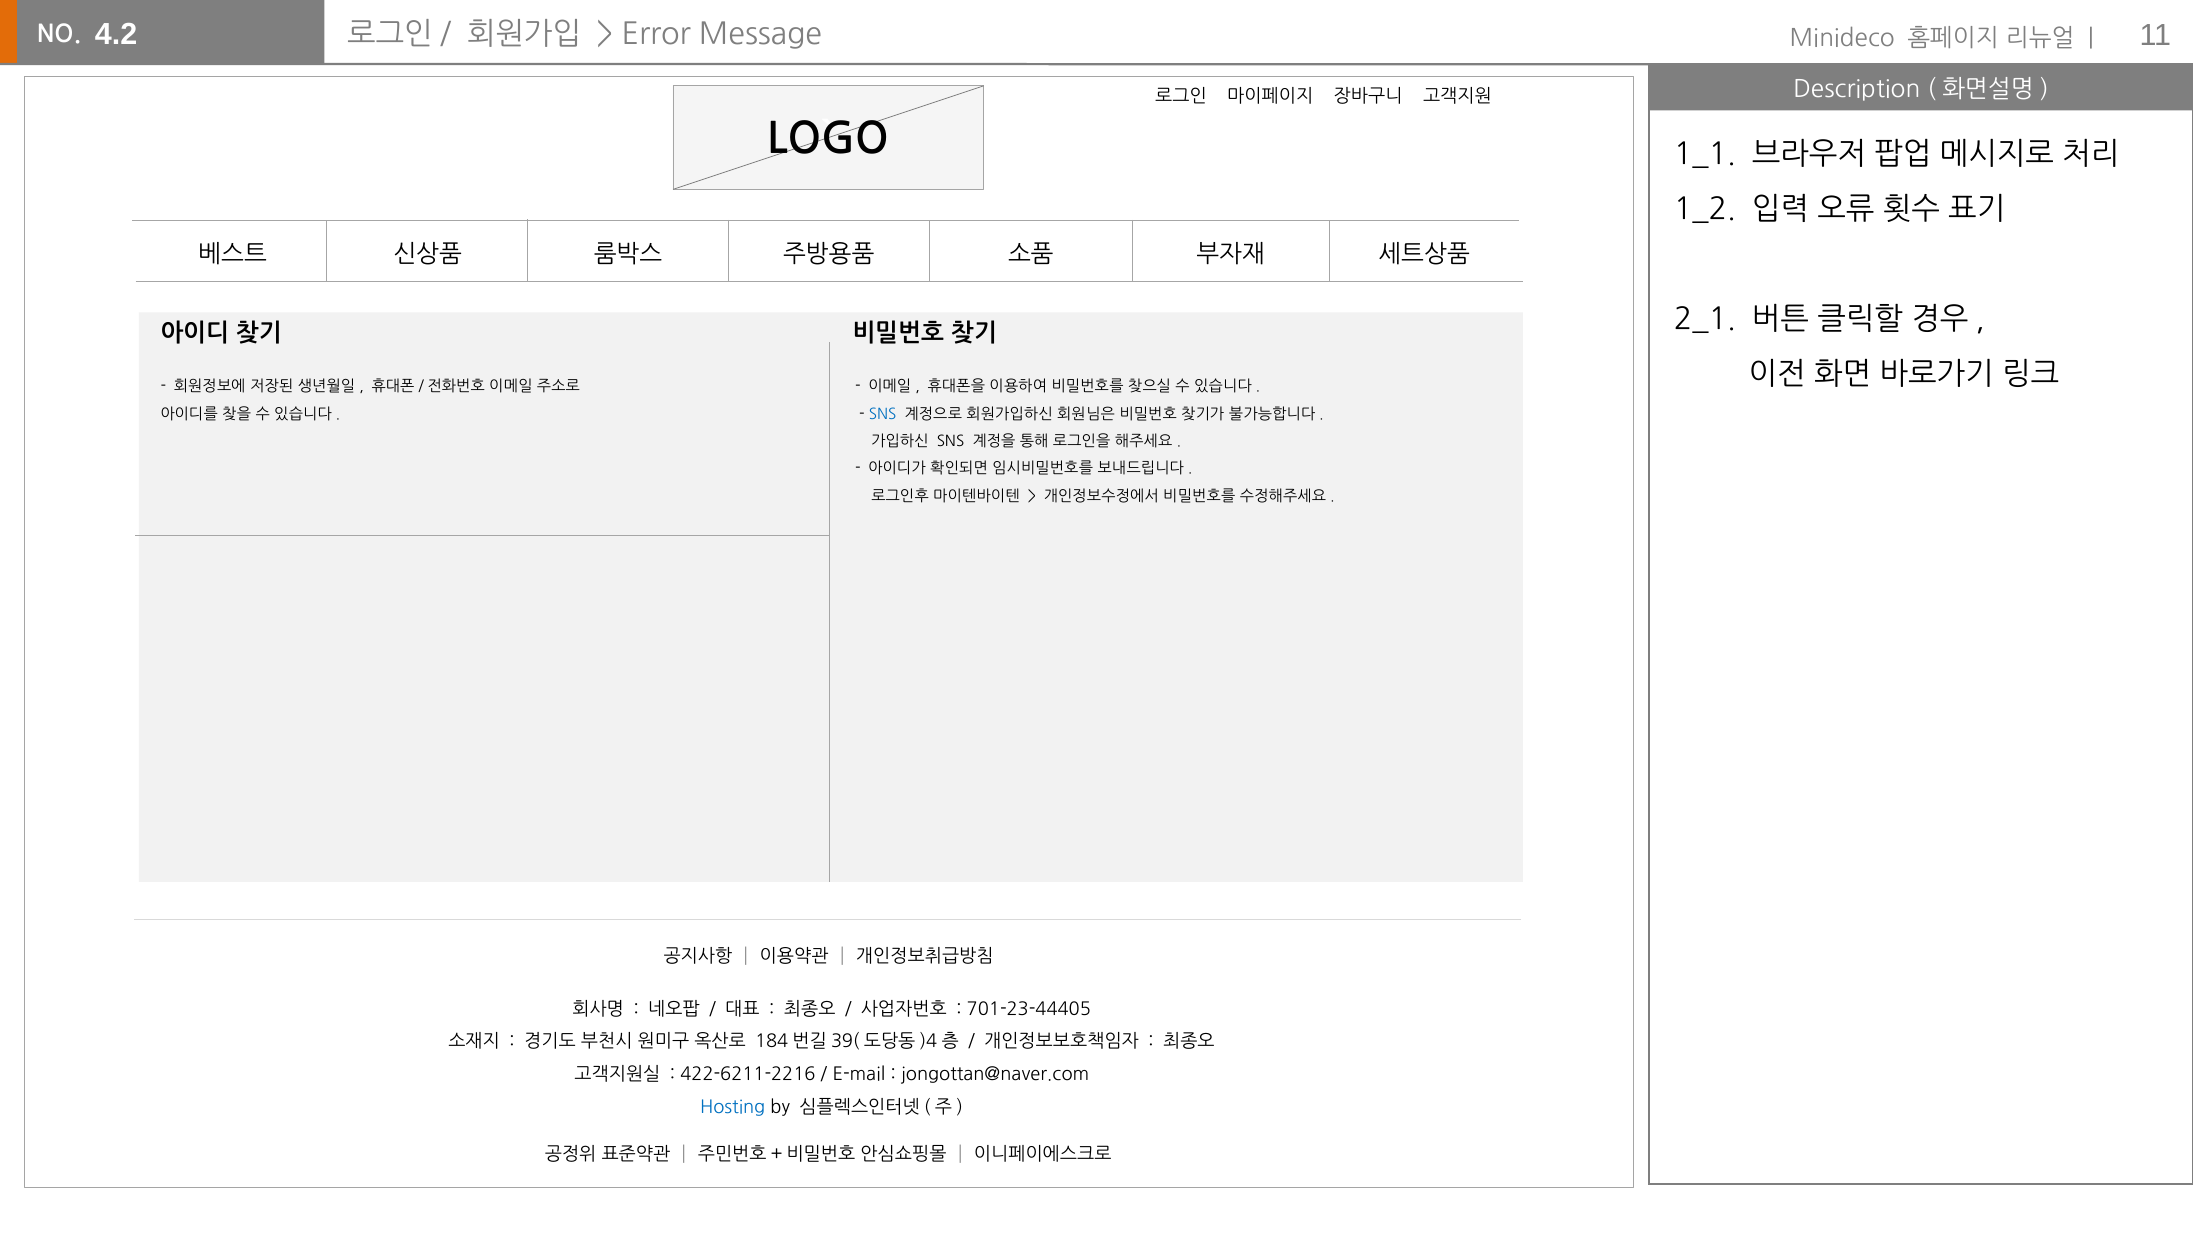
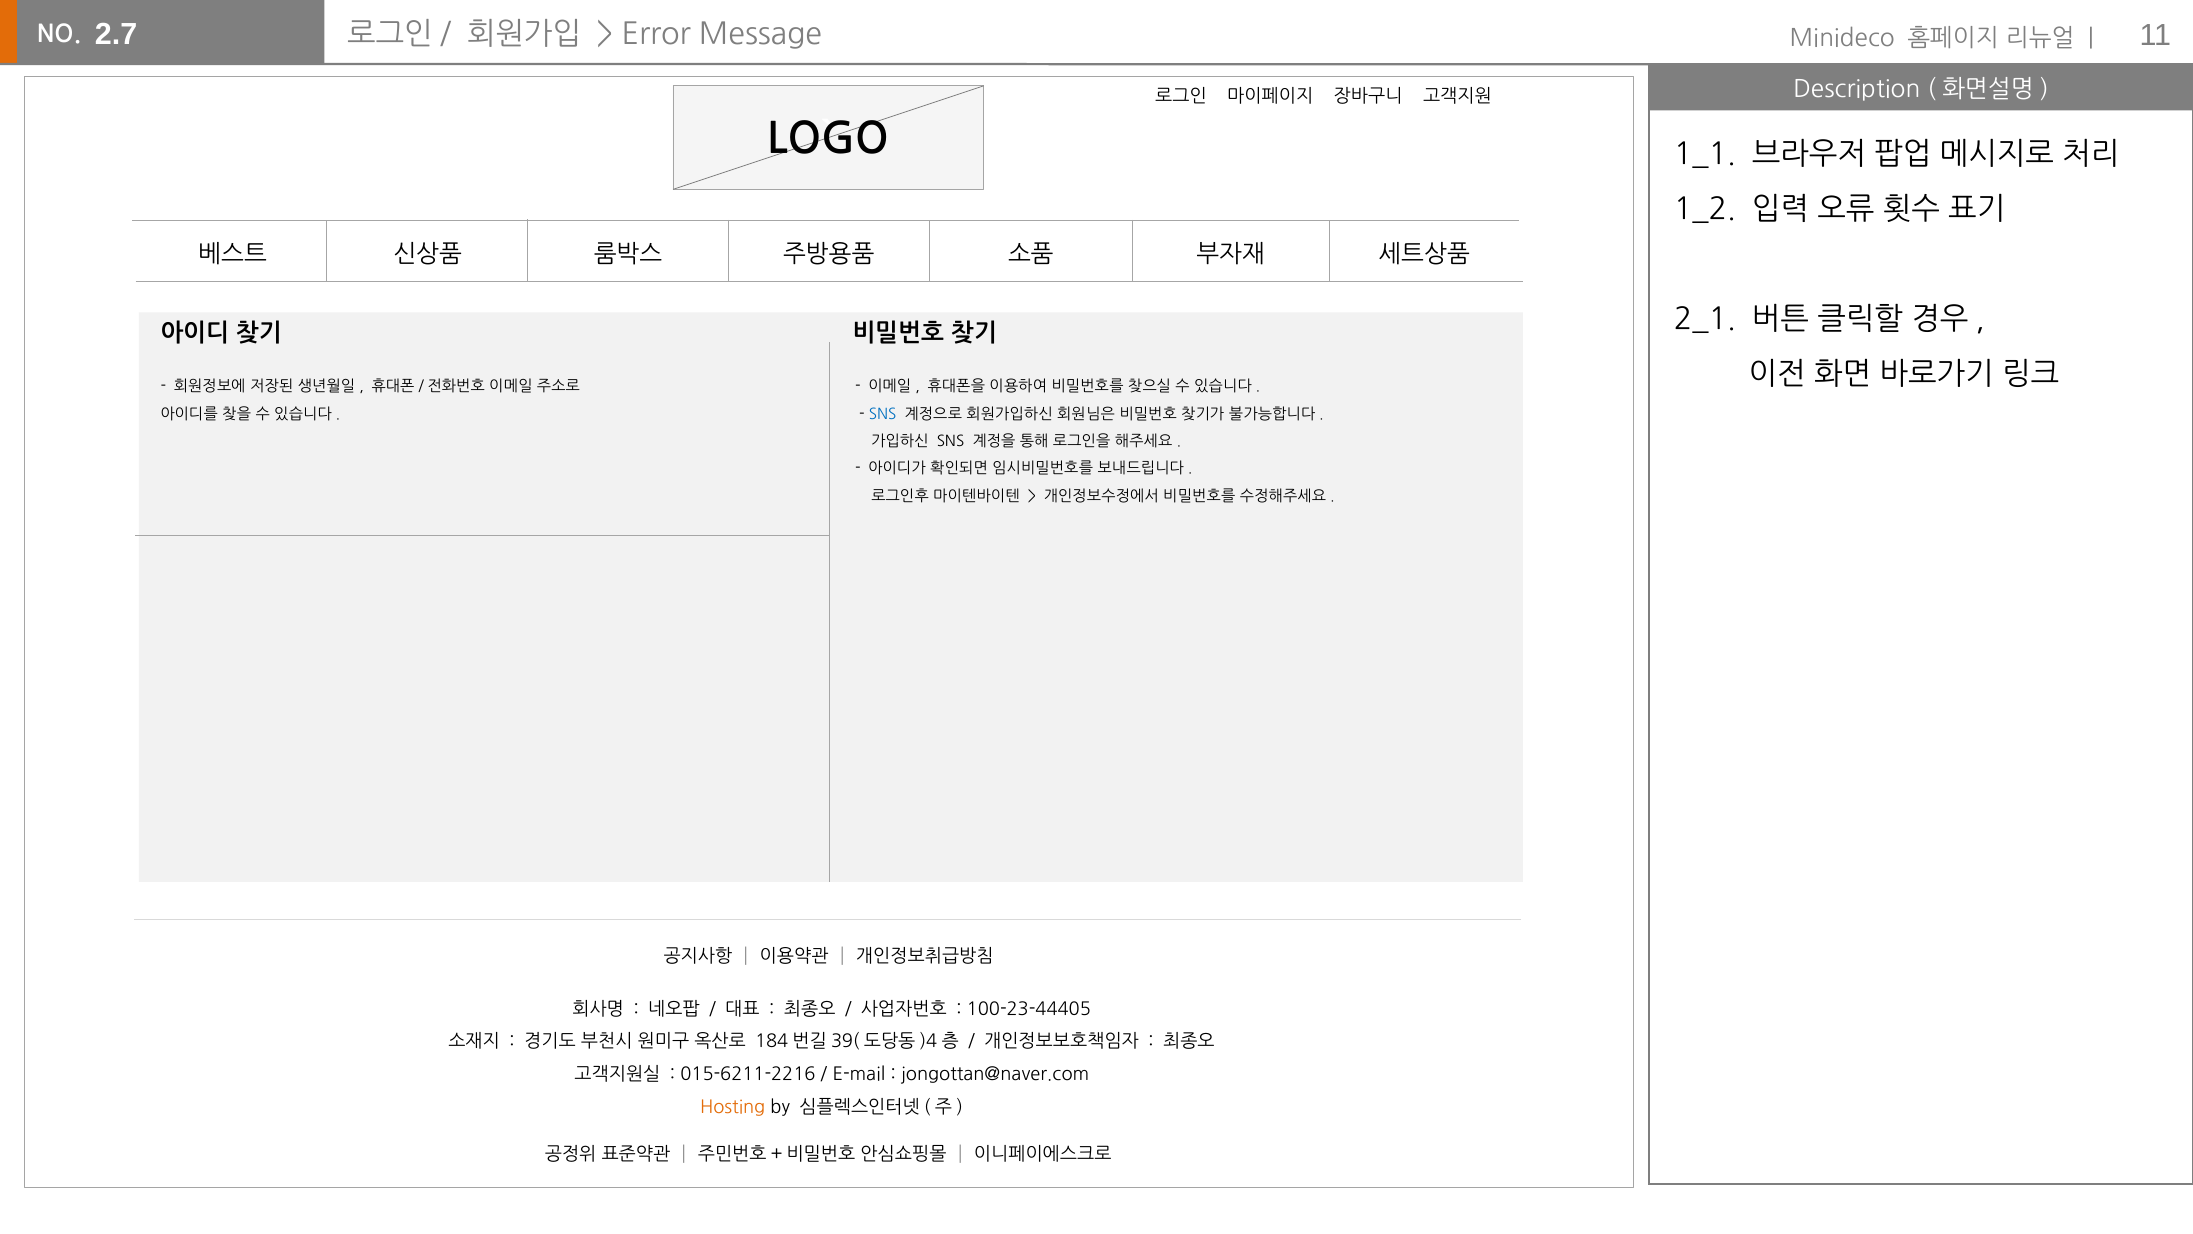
4.2: 4.2 -> 2.7
701-23-44405: 701-23-44405 -> 100-23-44405
422-6211-2216: 422-6211-2216 -> 015-6211-2216
Hosting colour: blue -> orange
